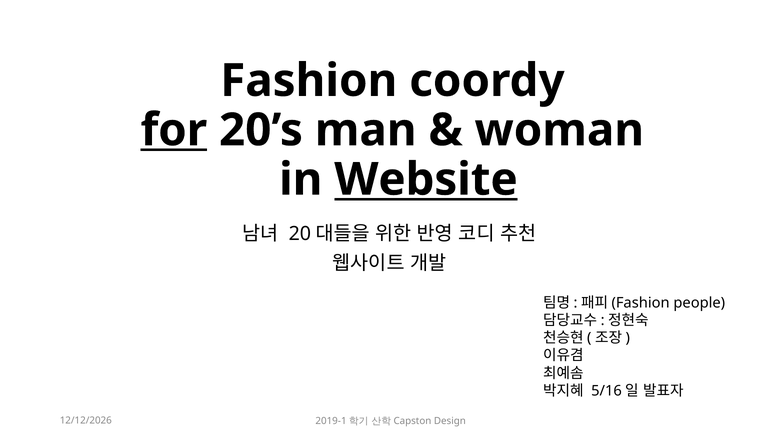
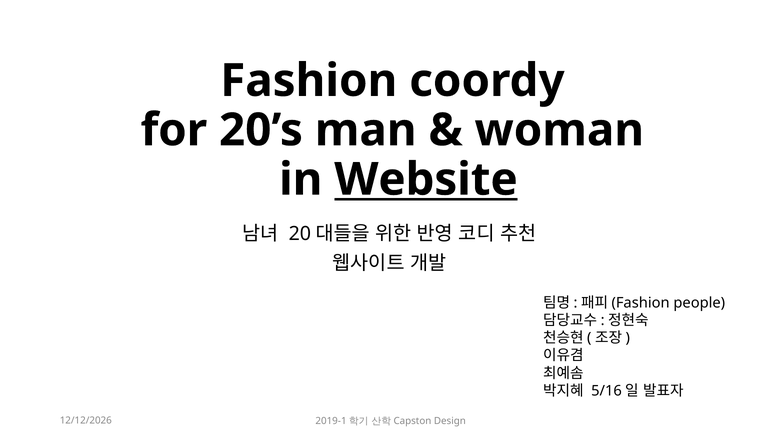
for underline: present -> none
